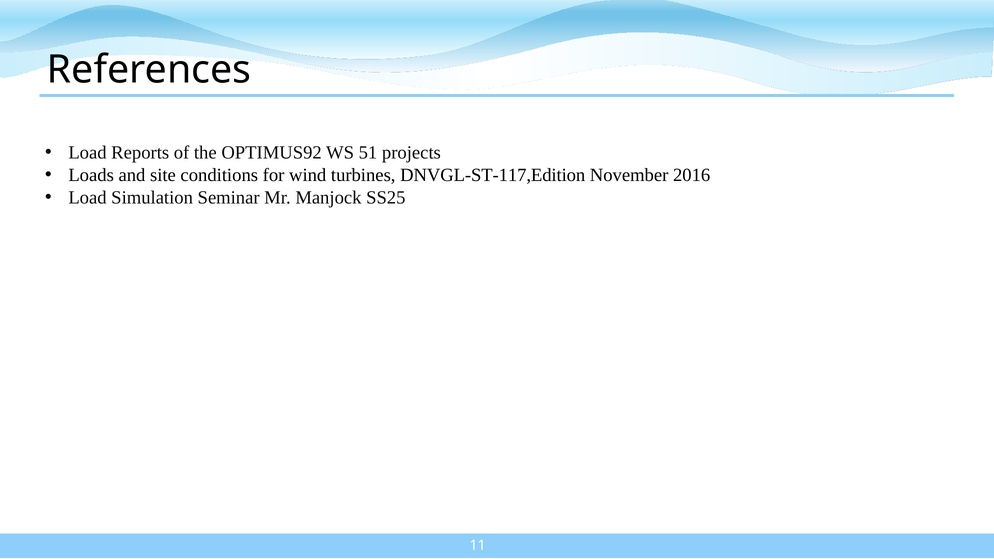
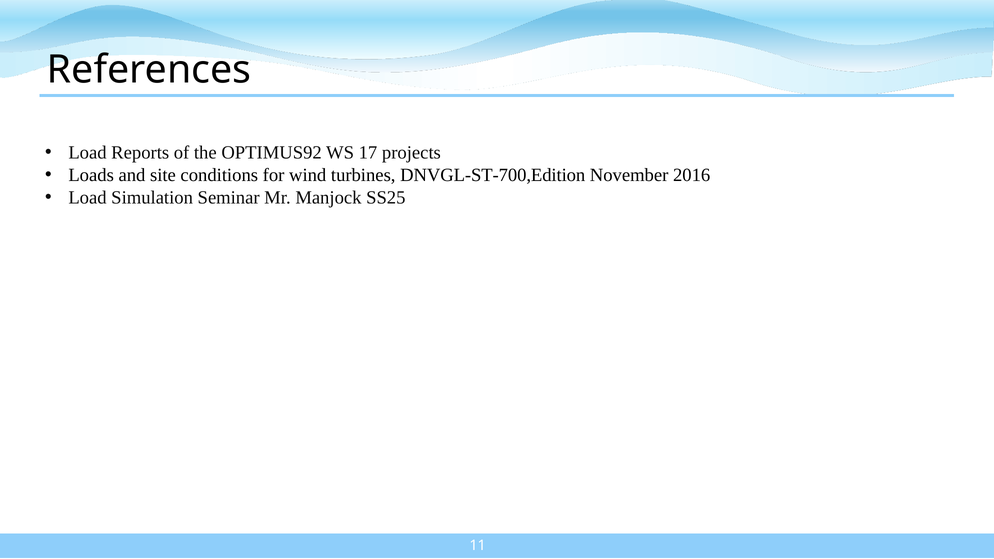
51: 51 -> 17
DNVGL-ST-117,Edition: DNVGL-ST-117,Edition -> DNVGL-ST-700,Edition
